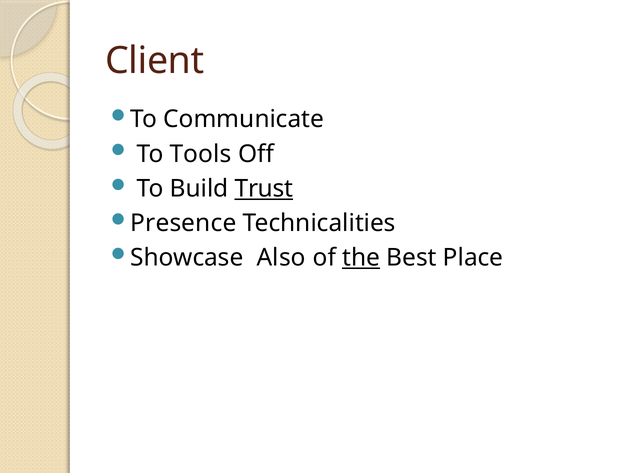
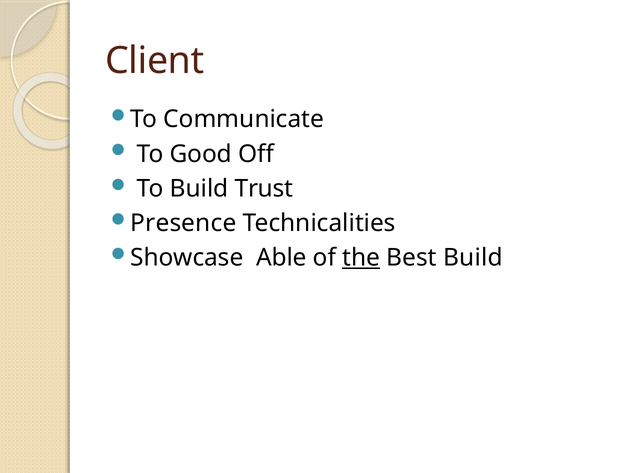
Tools: Tools -> Good
Trust underline: present -> none
Also: Also -> Able
Best Place: Place -> Build
